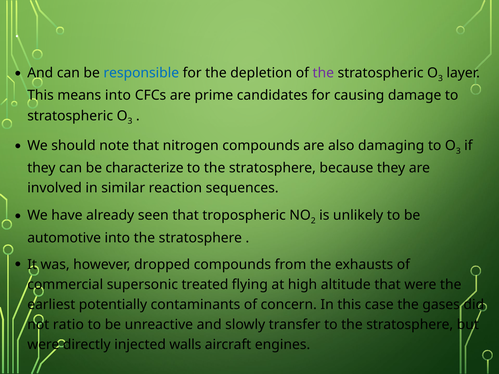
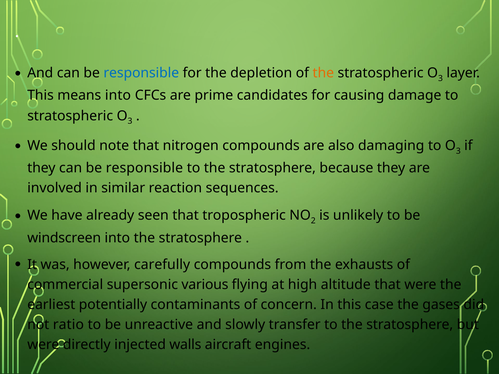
the at (323, 73) colour: purple -> orange
they can be characterize: characterize -> responsible
automotive: automotive -> windscreen
dropped: dropped -> carefully
treated: treated -> various
